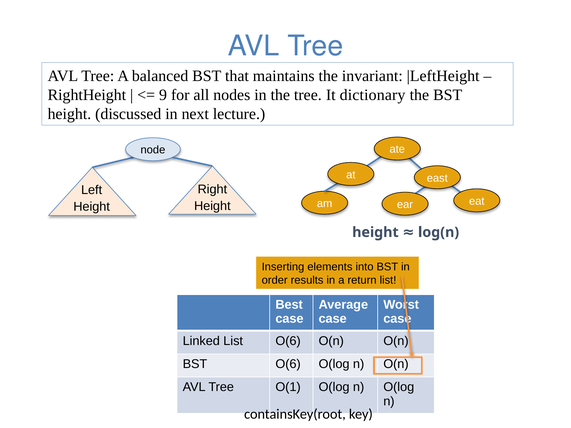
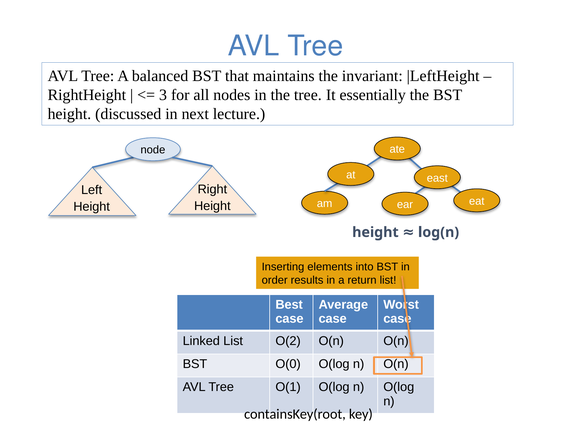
9: 9 -> 3
dictionary: dictionary -> essentially
List O(6: O(6 -> O(2
BST O(6: O(6 -> O(0
